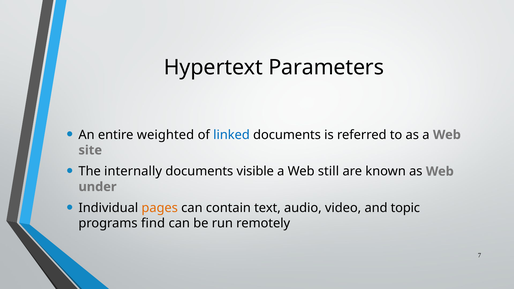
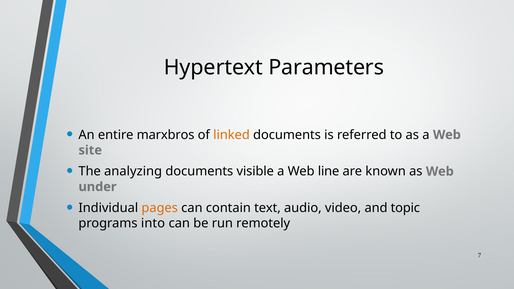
weighted: weighted -> marxbros
linked colour: blue -> orange
internally: internally -> analyzing
still: still -> line
find: find -> into
